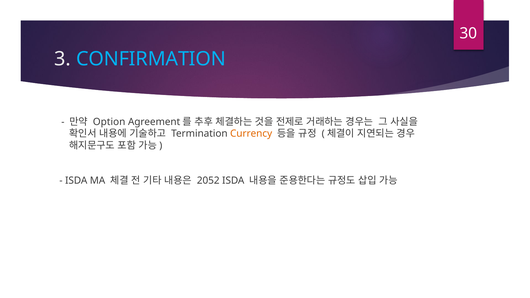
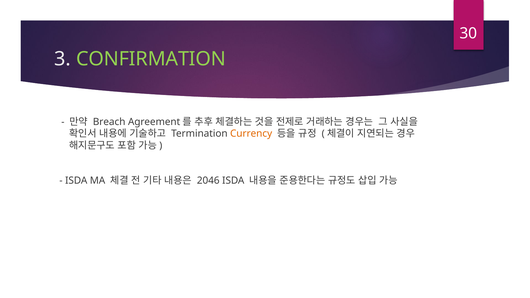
CONFIRMATION colour: light blue -> light green
Option: Option -> Breach
2052: 2052 -> 2046
